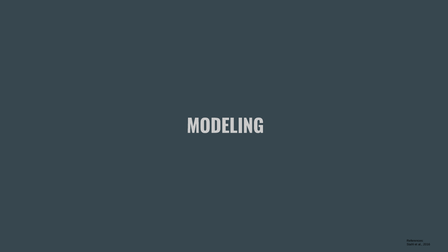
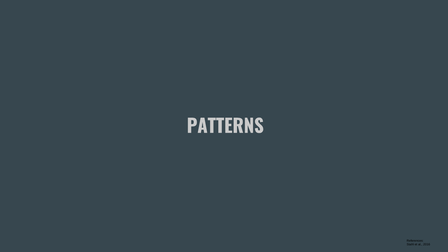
MODELING: MODELING -> PATTERNS
